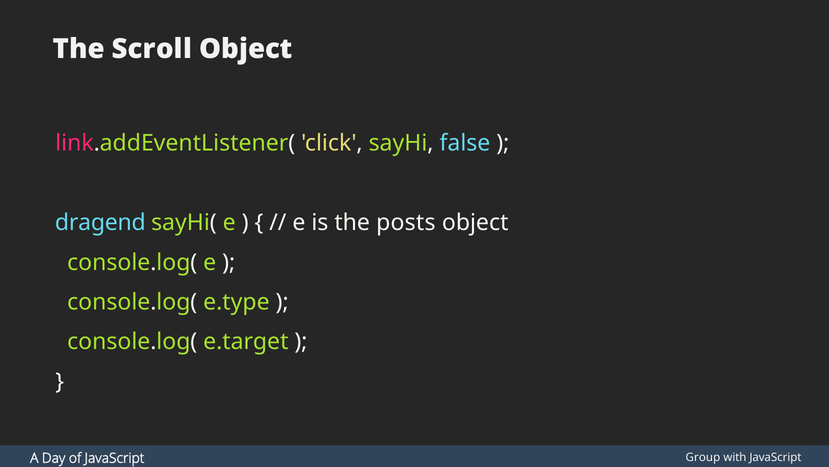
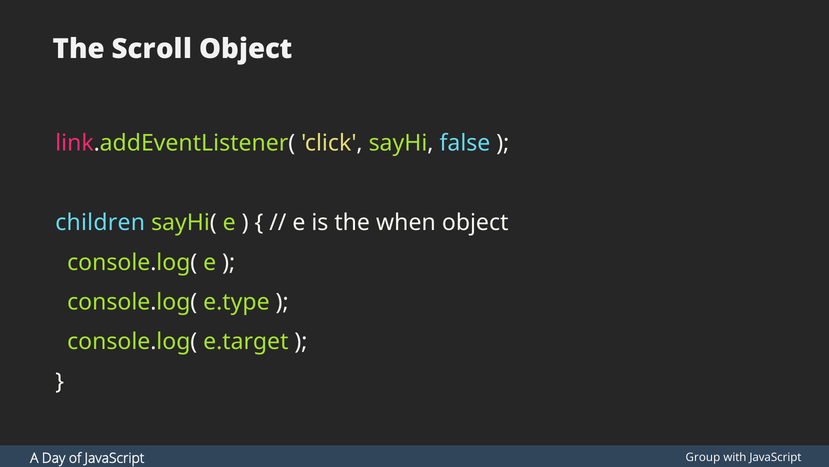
dragend: dragend -> children
posts: posts -> when
